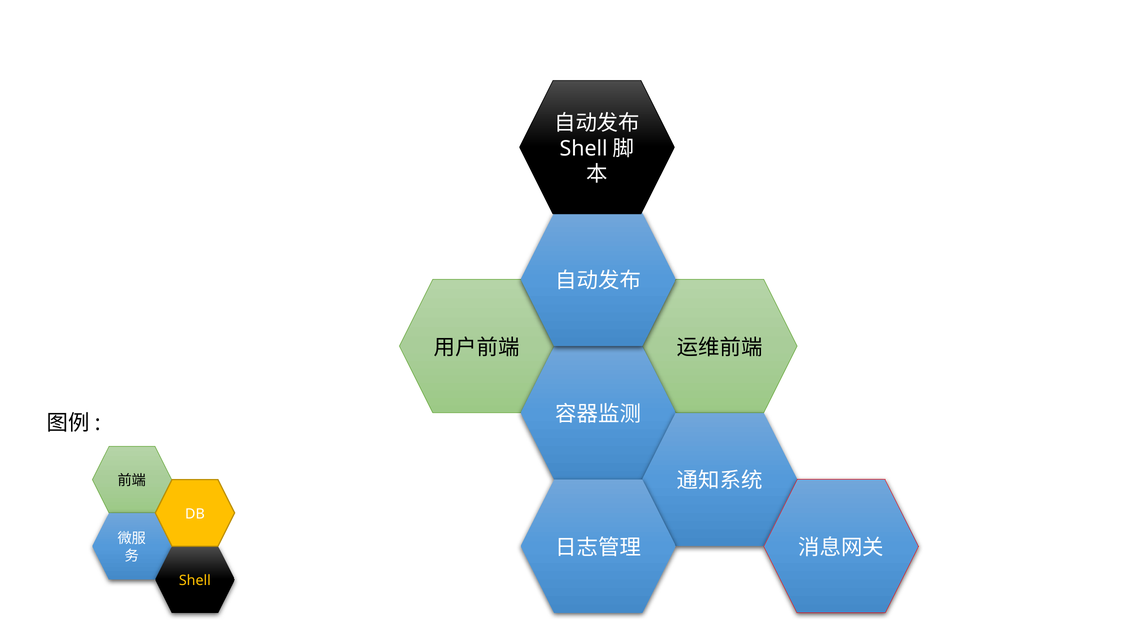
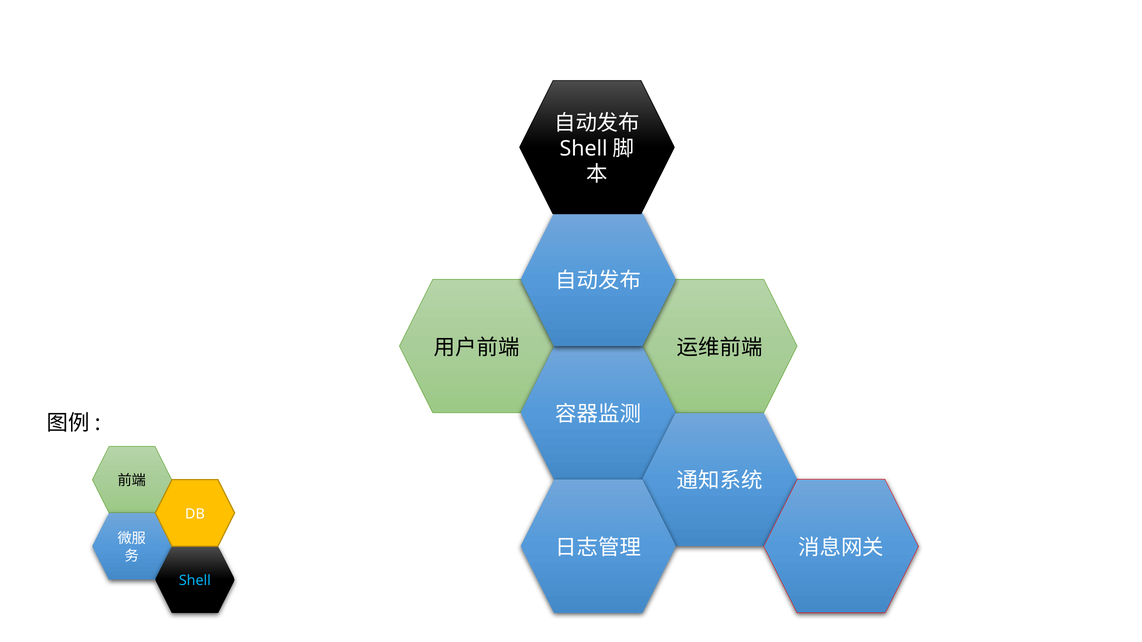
Shell colour: yellow -> light blue
